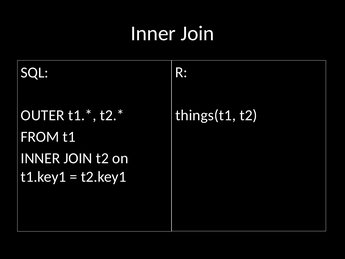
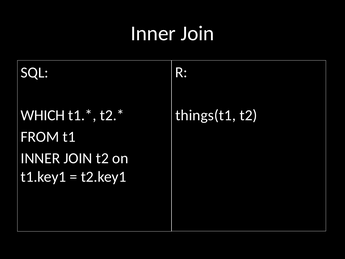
OUTER: OUTER -> WHICH
